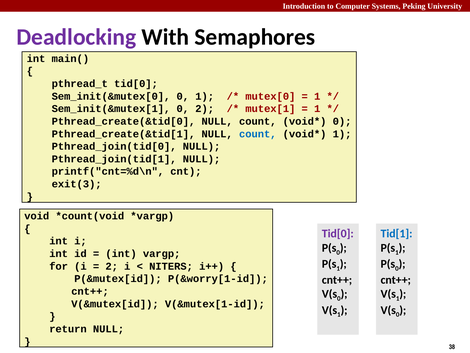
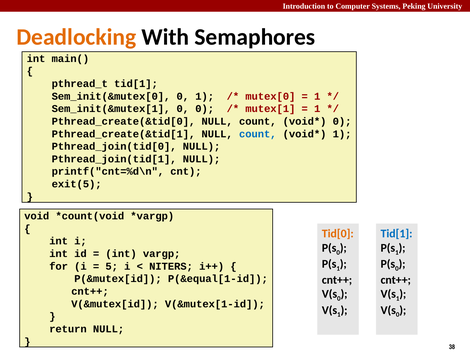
Deadlocking colour: purple -> orange
pthread_t tid[0: tid[0 -> tid[1
0 2: 2 -> 0
exit(3: exit(3 -> exit(5
Tid[0 at (338, 233) colour: purple -> orange
2 at (112, 266): 2 -> 5
P(&worry[1-id: P(&worry[1-id -> P(&equal[1-id
